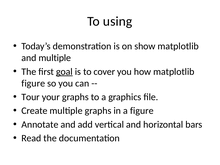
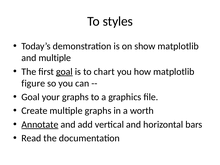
using: using -> styles
cover: cover -> chart
Tour at (31, 97): Tour -> Goal
a figure: figure -> worth
Annotate underline: none -> present
